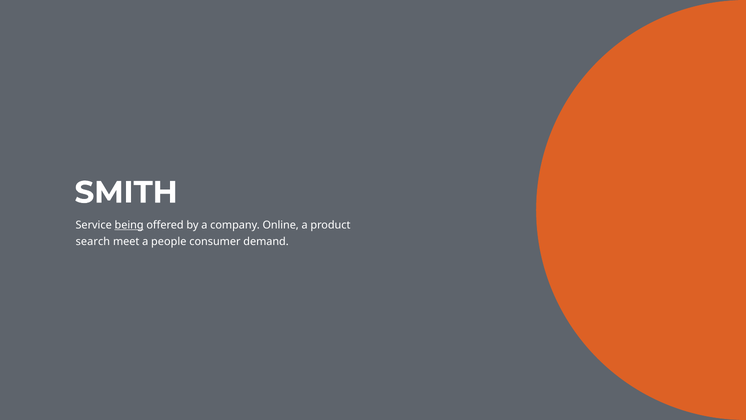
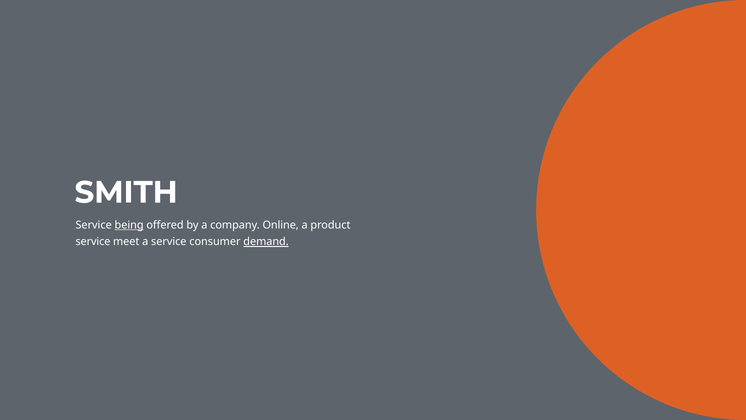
search at (93, 242): search -> service
a people: people -> service
demand underline: none -> present
